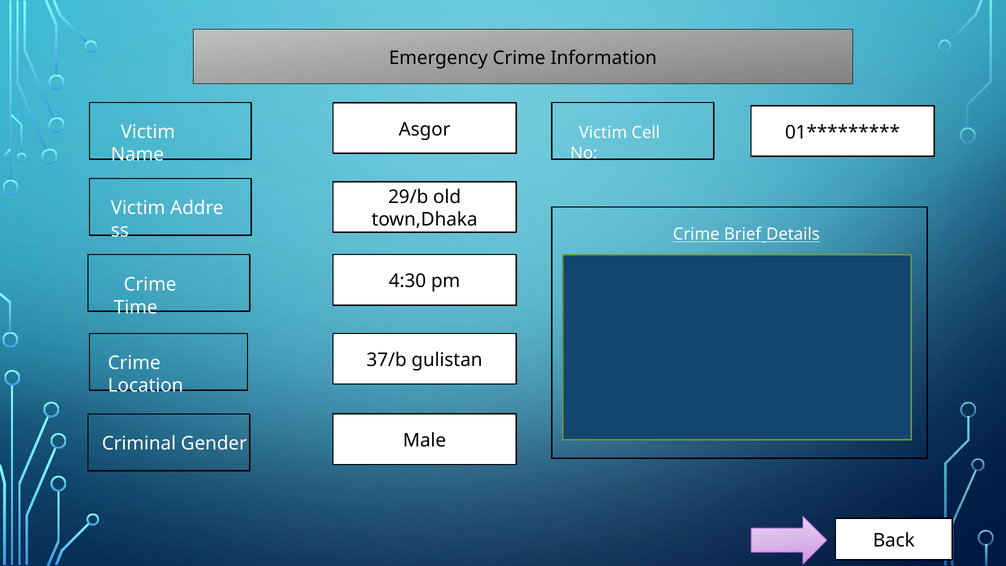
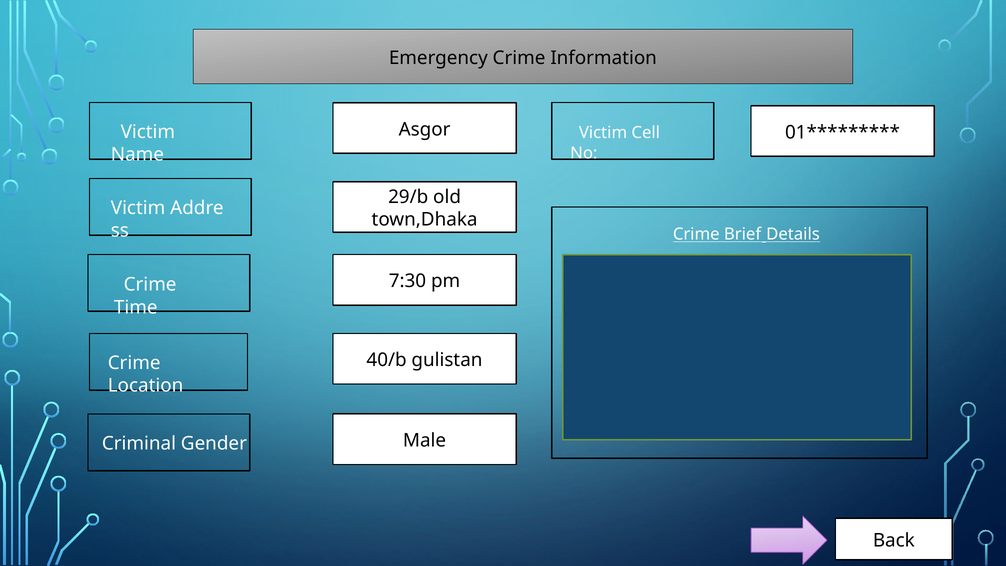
4:30: 4:30 -> 7:30
37/b: 37/b -> 40/b
